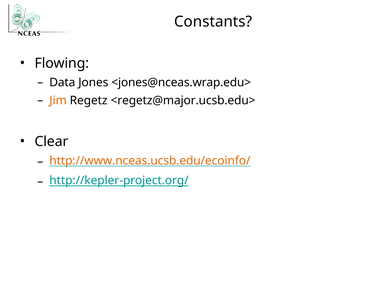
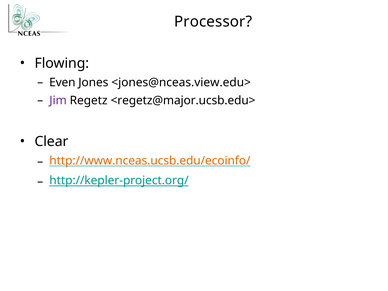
Constants: Constants -> Processor
Data: Data -> Even
<jones@nceas.wrap.edu>: <jones@nceas.wrap.edu> -> <jones@nceas.view.edu>
Jim colour: orange -> purple
